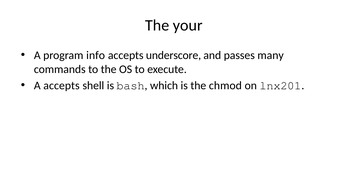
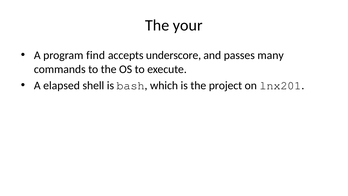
info: info -> find
A accepts: accepts -> elapsed
chmod: chmod -> project
